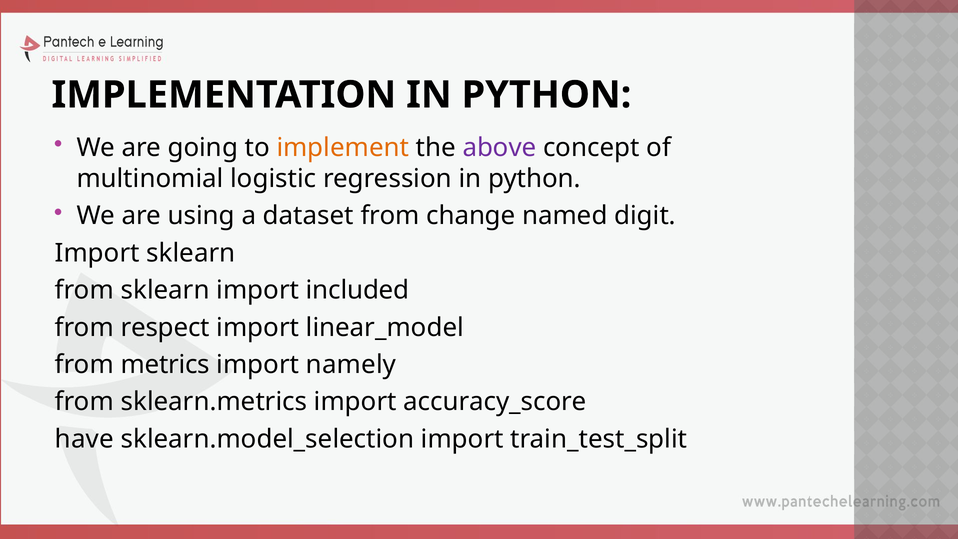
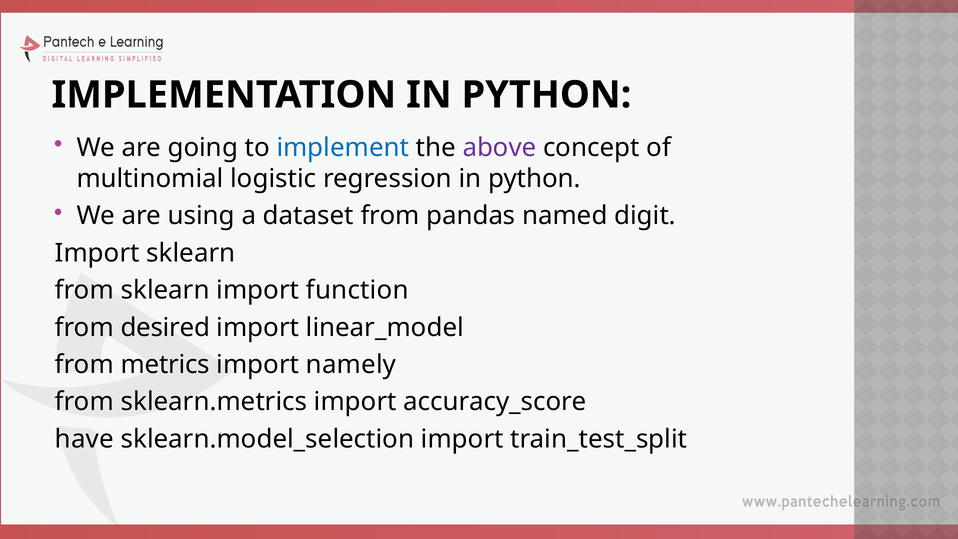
implement colour: orange -> blue
change: change -> pandas
included: included -> function
respect: respect -> desired
